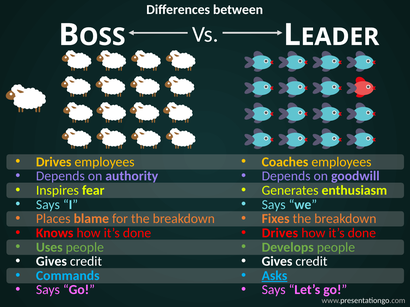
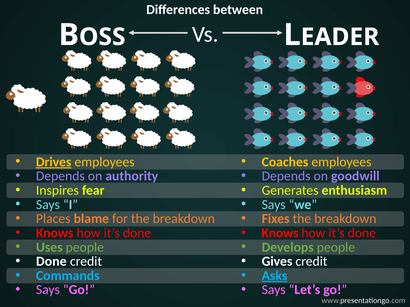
Drives at (54, 162) underline: none -> present
Drives at (280, 233): Drives -> Knows
Gives at (51, 262): Gives -> Done
